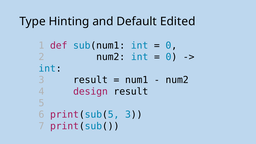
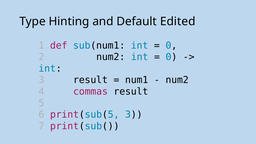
design: design -> commas
